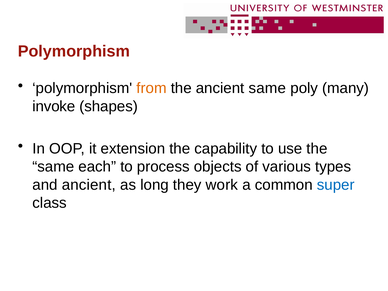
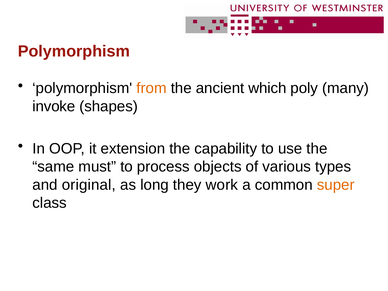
ancient same: same -> which
each: each -> must
and ancient: ancient -> original
super colour: blue -> orange
